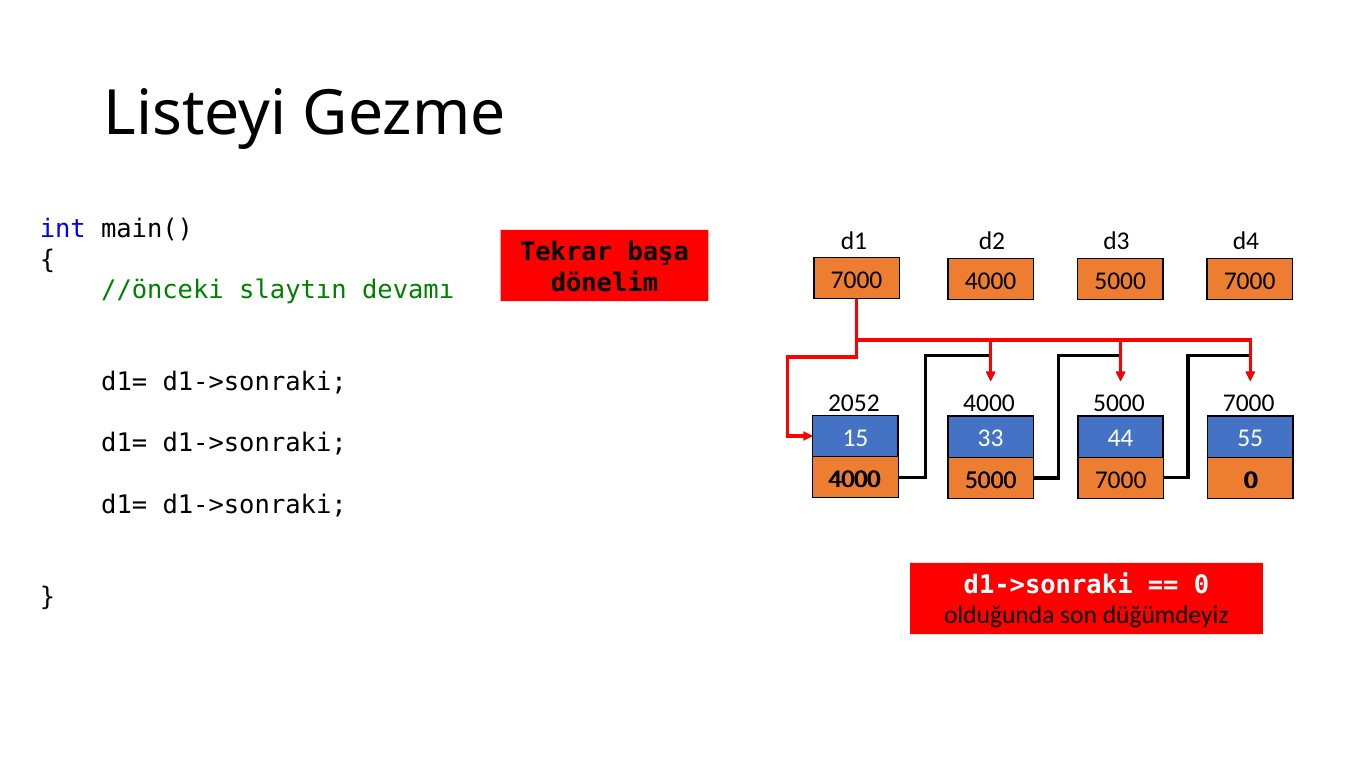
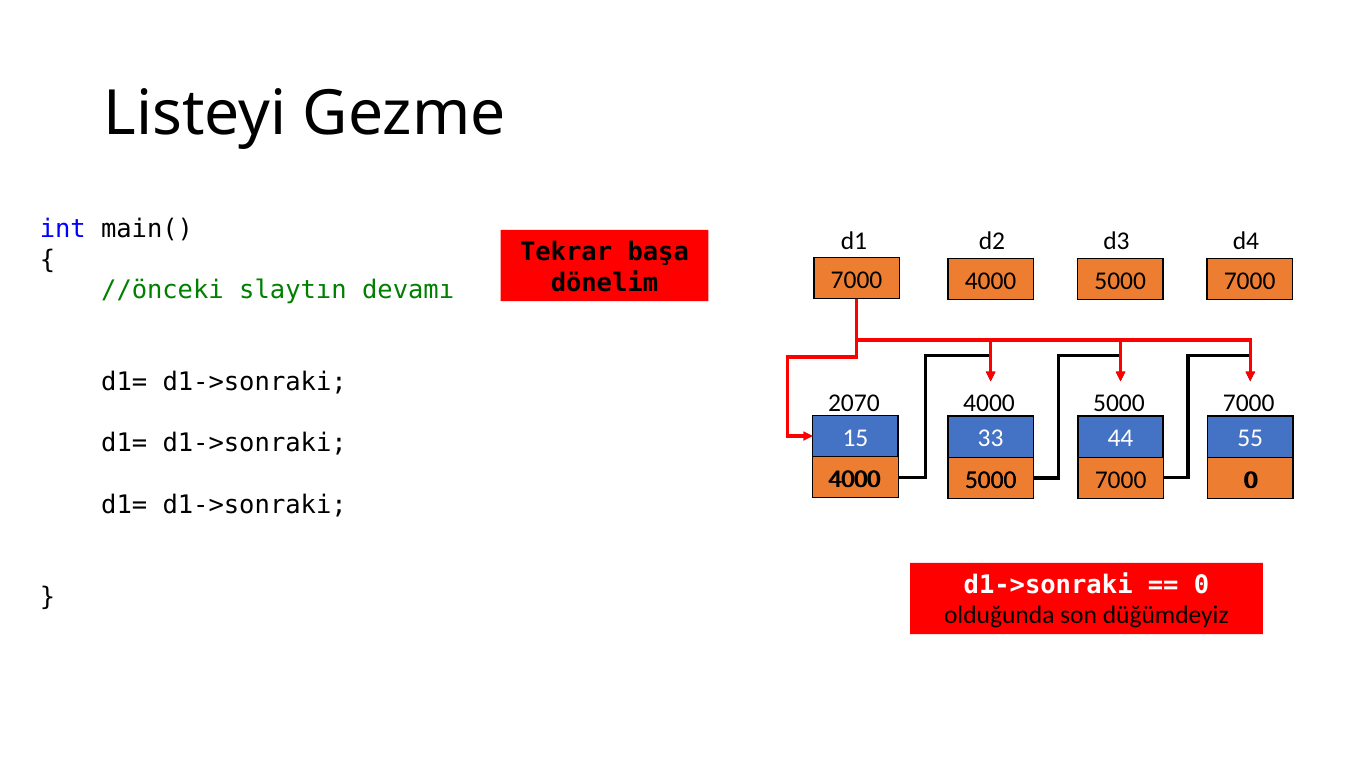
2052: 2052 -> 2070
